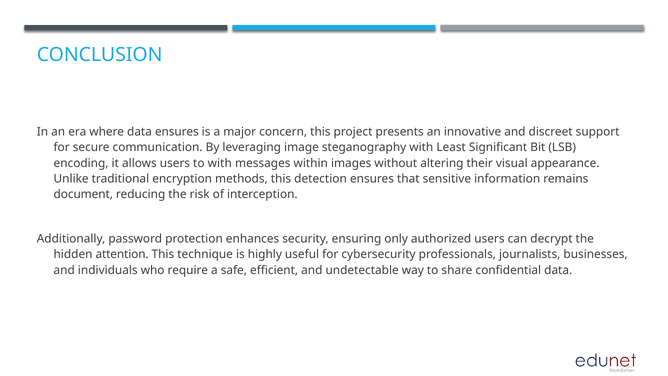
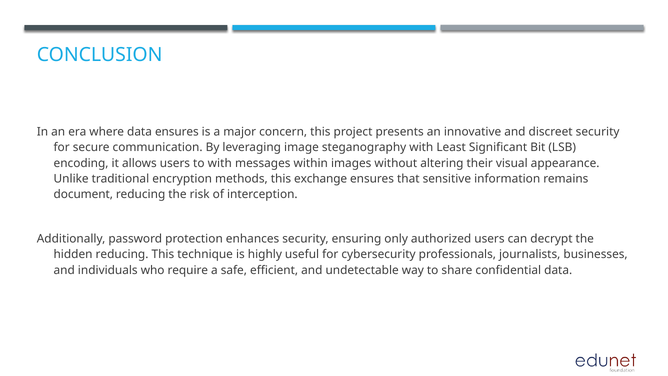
discreet support: support -> security
detection: detection -> exchange
hidden attention: attention -> reducing
